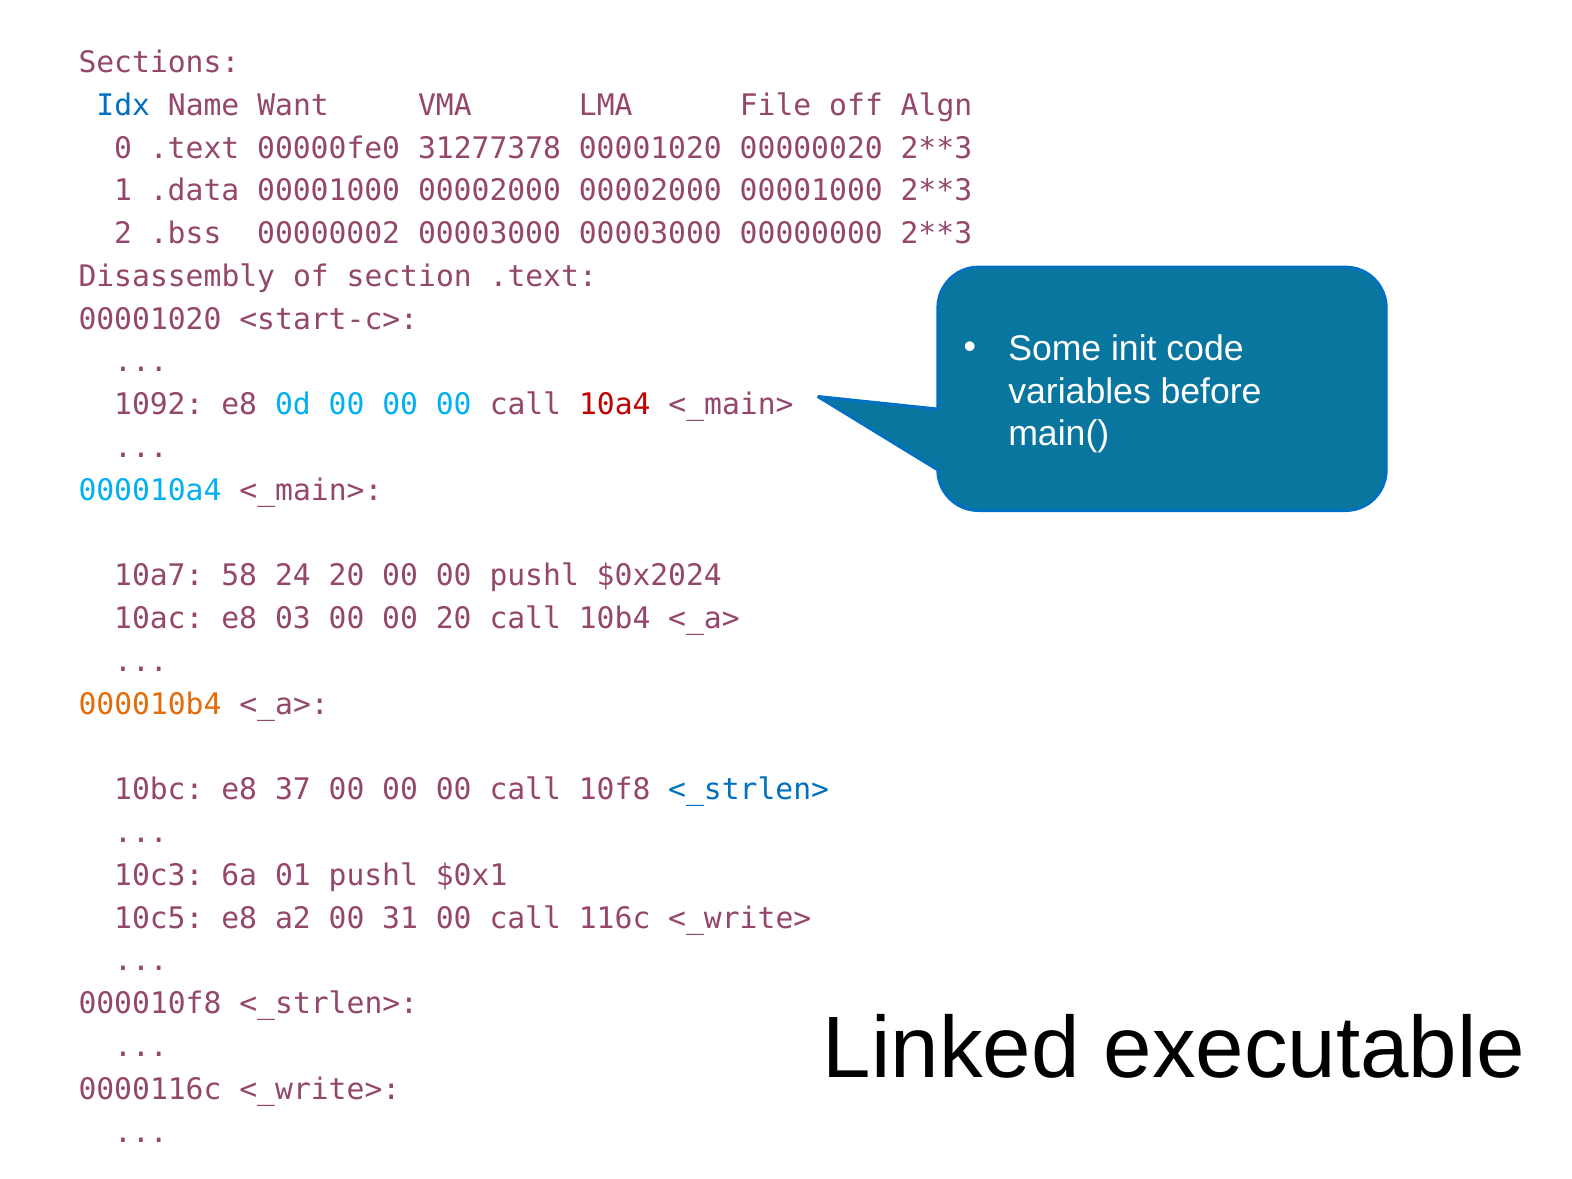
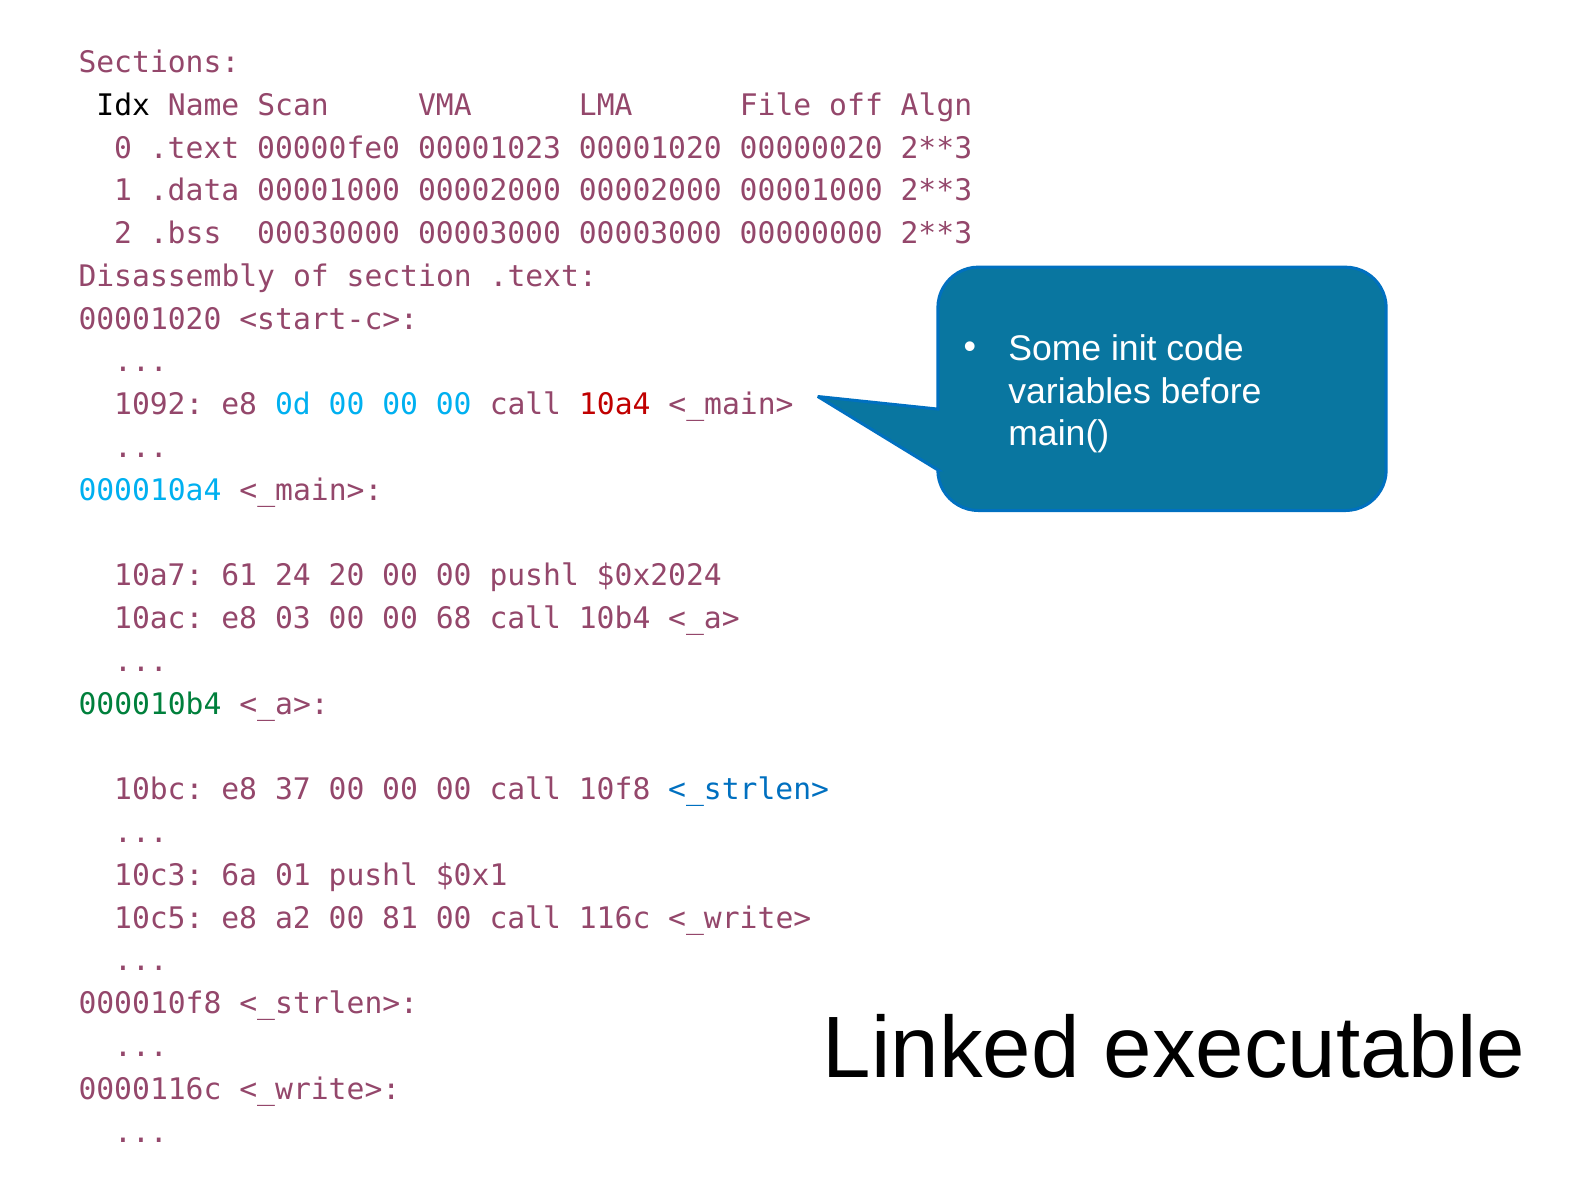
Idx colour: blue -> black
Want: Want -> Scan
31277378: 31277378 -> 00001023
00000002: 00000002 -> 00030000
58: 58 -> 61
00 20: 20 -> 68
000010b4 colour: orange -> green
31: 31 -> 81
